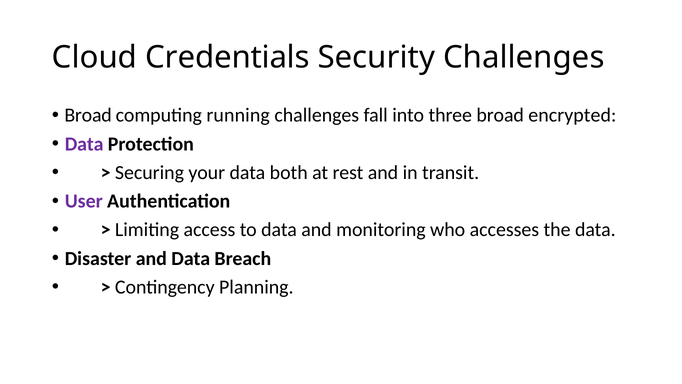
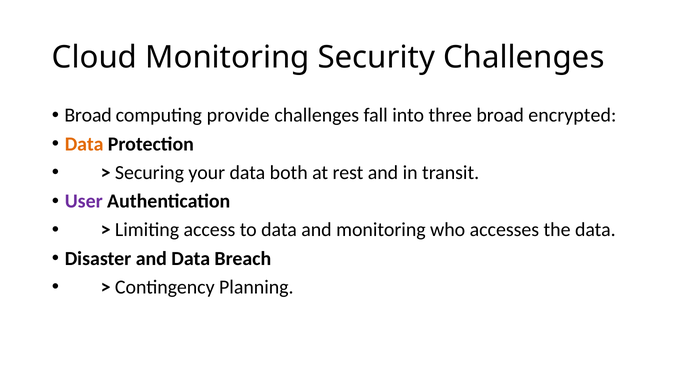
Cloud Credentials: Credentials -> Monitoring
running: running -> provide
Data at (84, 144) colour: purple -> orange
